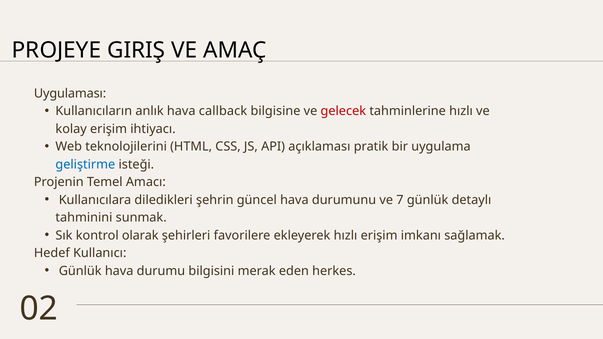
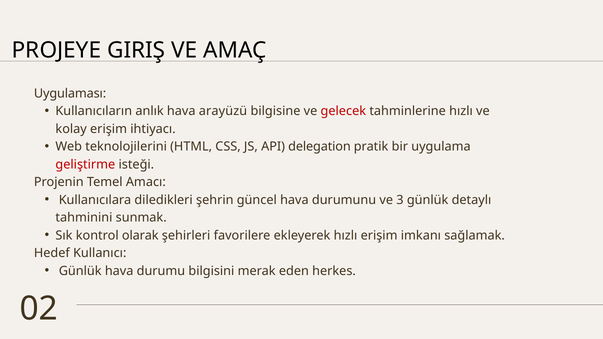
callback: callback -> arayüzü
açıklaması: açıklaması -> delegation
geliştirme colour: blue -> red
7: 7 -> 3
